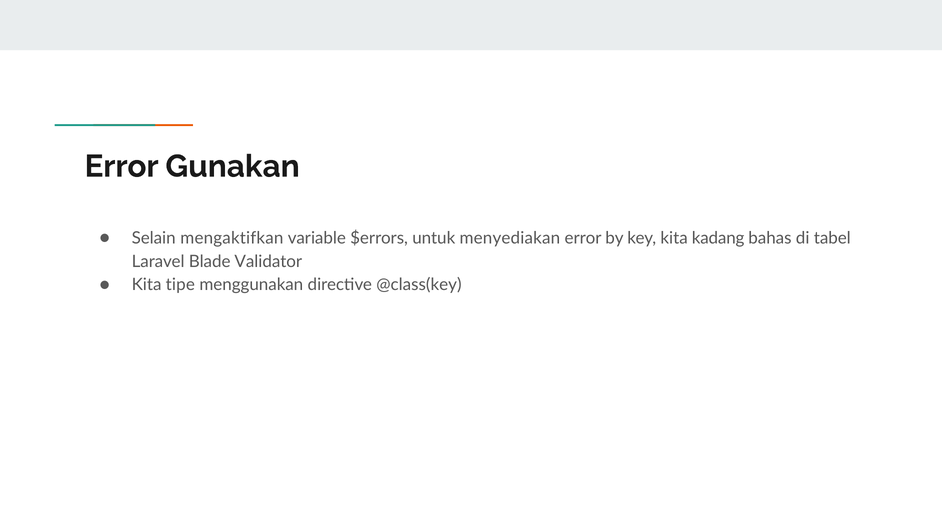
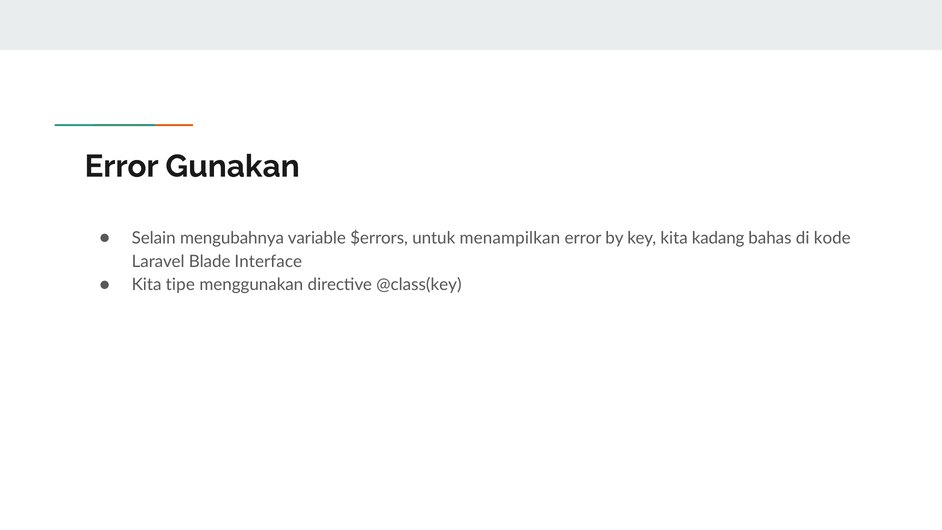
mengaktifkan: mengaktifkan -> mengubahnya
menyediakan: menyediakan -> menampilkan
tabel: tabel -> kode
Validator: Validator -> Interface
